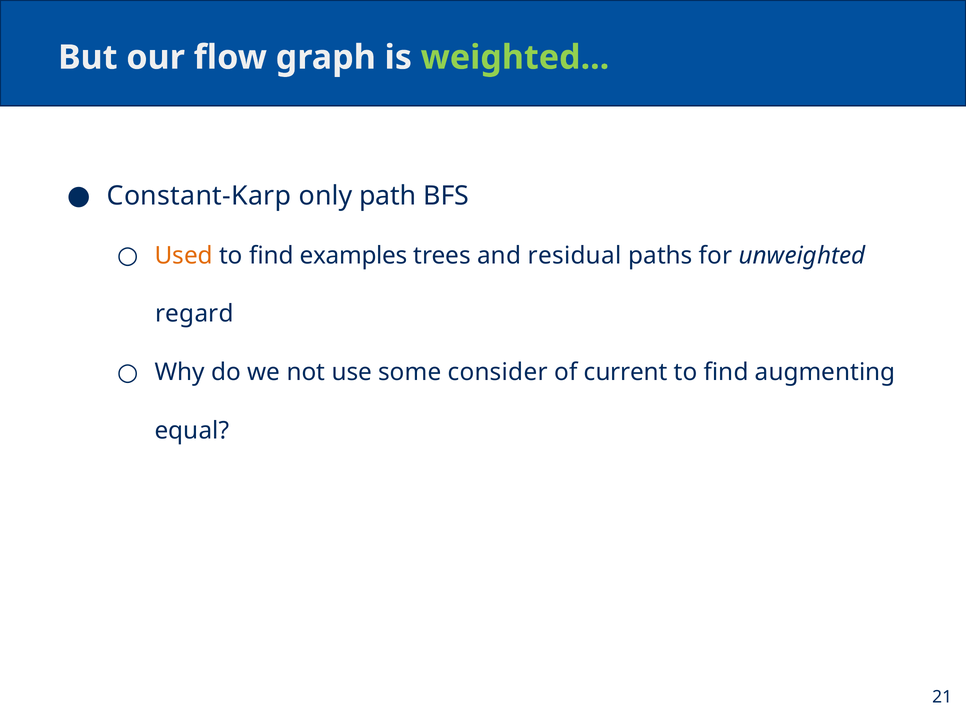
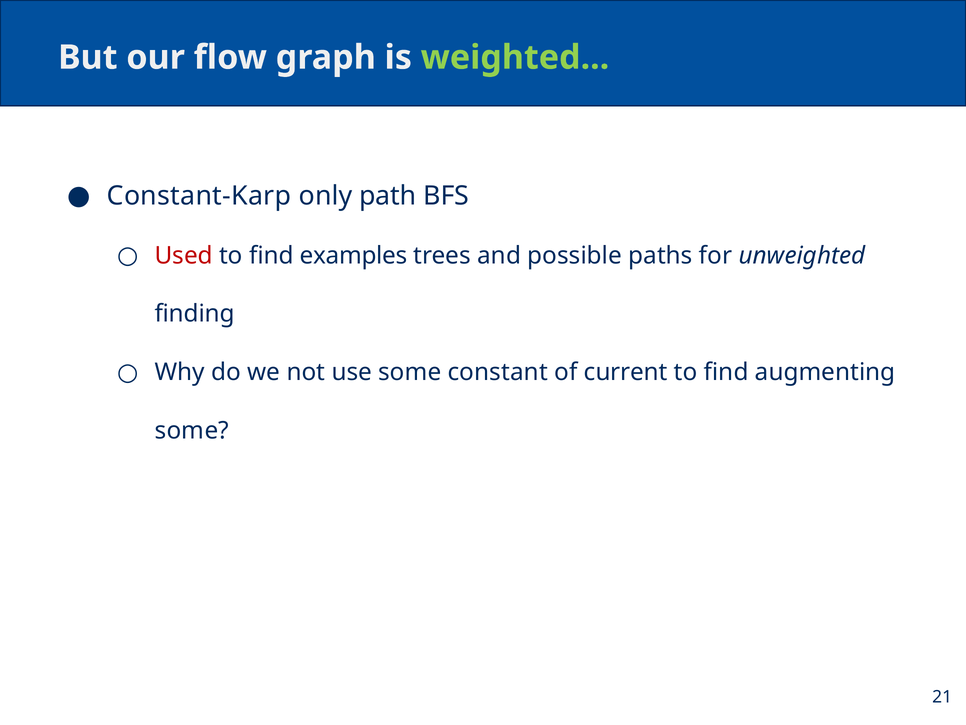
Used colour: orange -> red
residual: residual -> possible
regard: regard -> finding
consider: consider -> constant
equal at (192, 431): equal -> some
